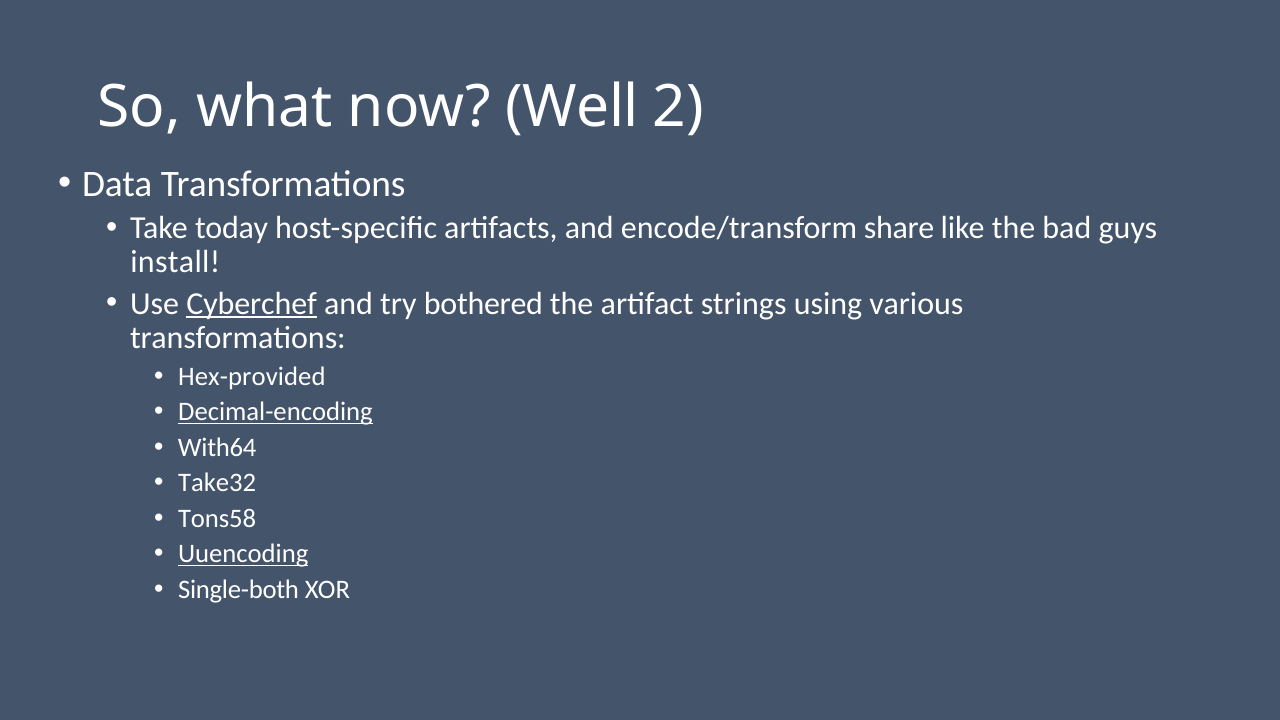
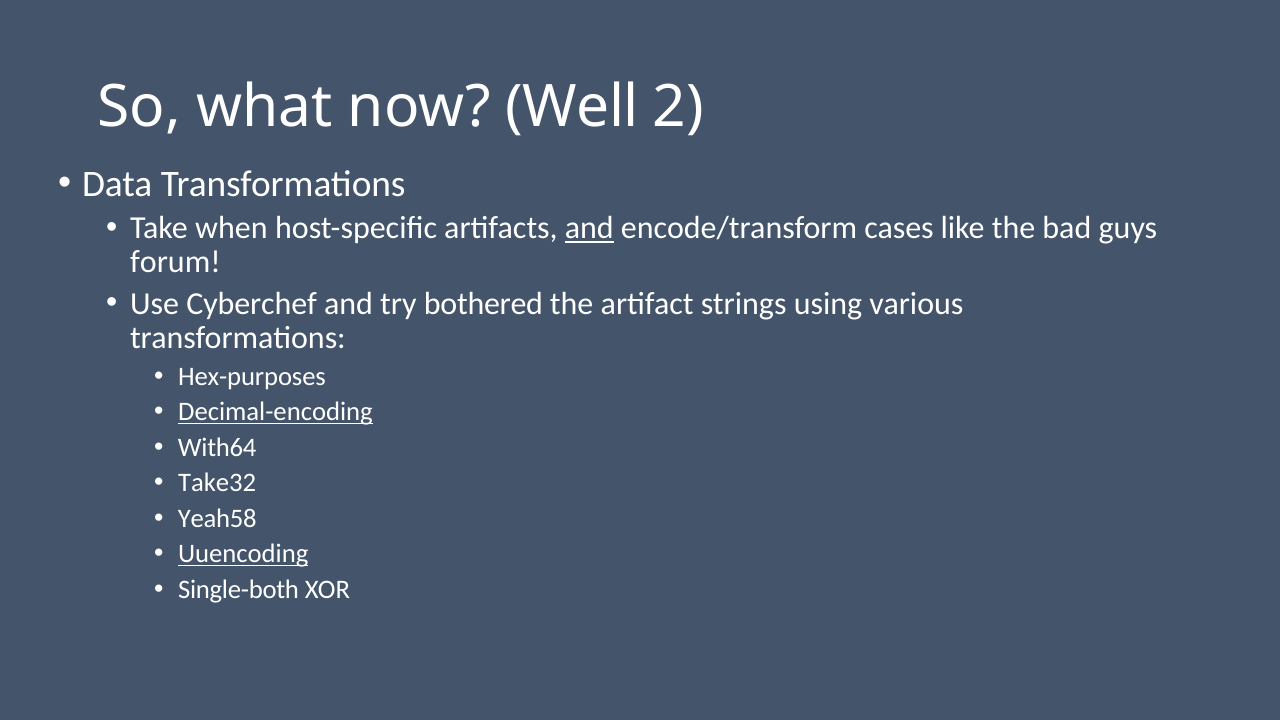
today: today -> when
and at (589, 228) underline: none -> present
share: share -> cases
install: install -> forum
Cyberchef underline: present -> none
Hex-provided: Hex-provided -> Hex-purposes
Tons58: Tons58 -> Yeah58
